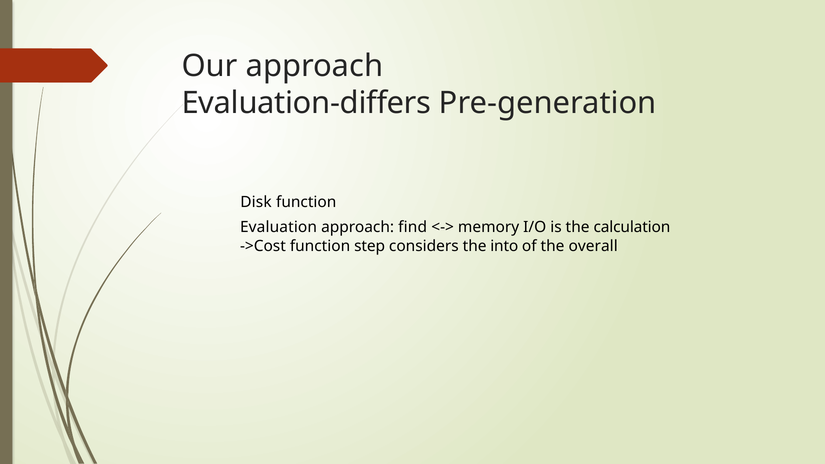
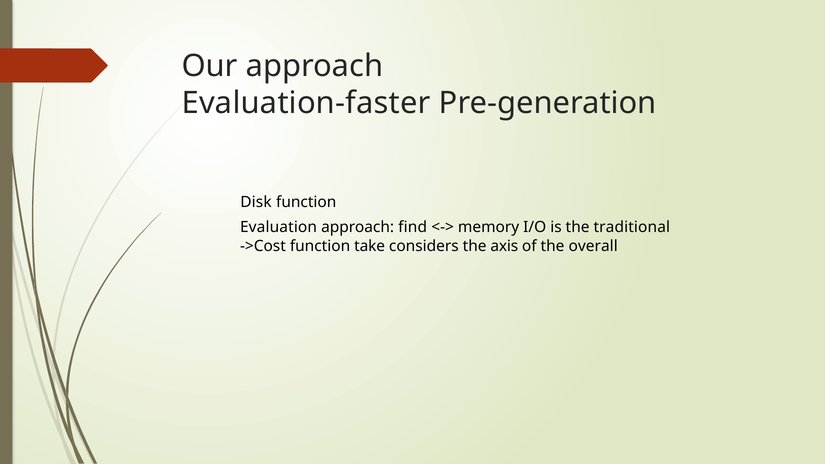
Evaluation-differs: Evaluation-differs -> Evaluation-faster
calculation: calculation -> traditional
step: step -> take
into: into -> axis
